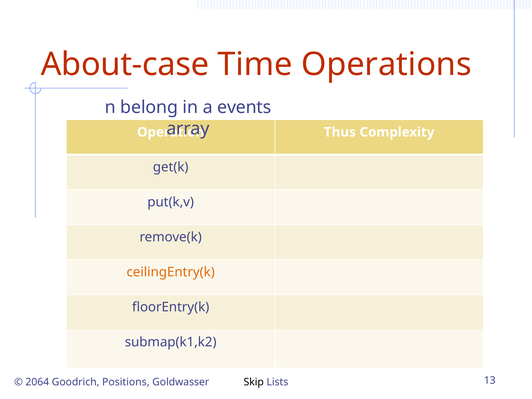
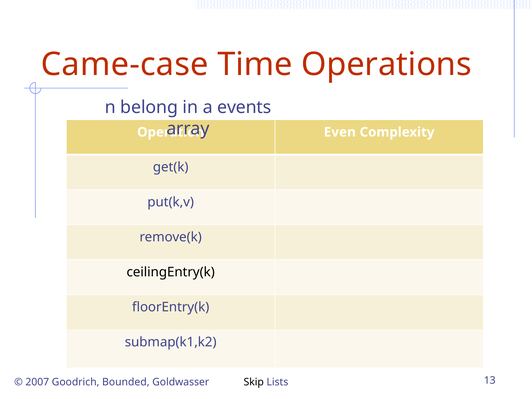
About-case: About-case -> Came-case
Thus: Thus -> Even
ceilingEntry(k colour: orange -> black
2064: 2064 -> 2007
Positions: Positions -> Bounded
